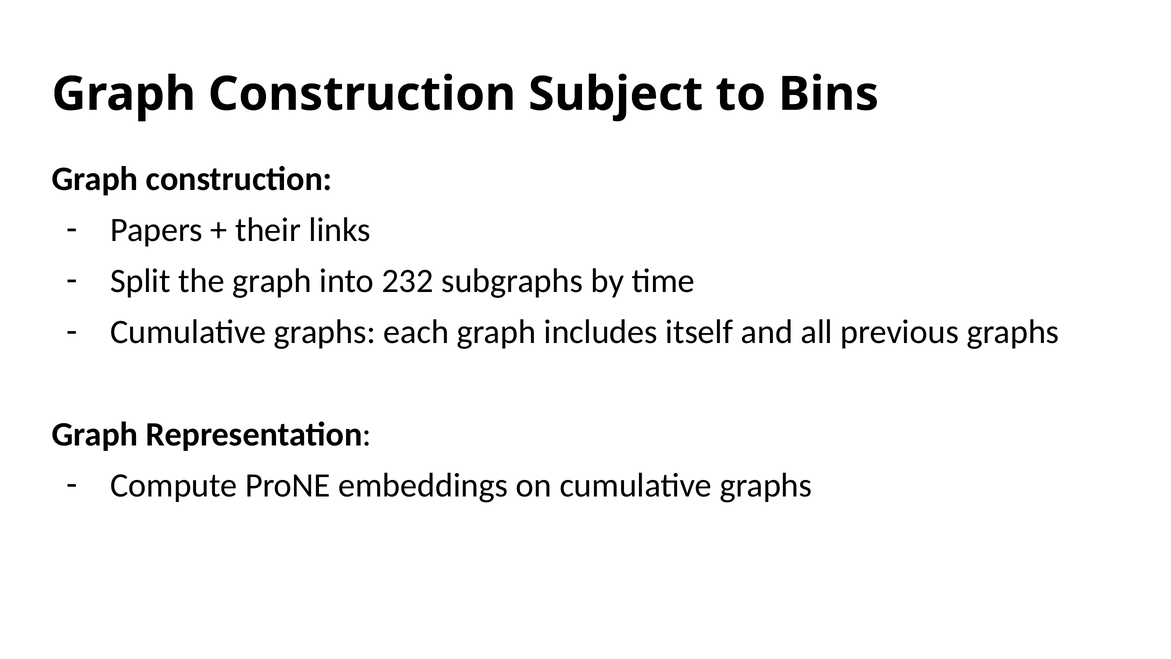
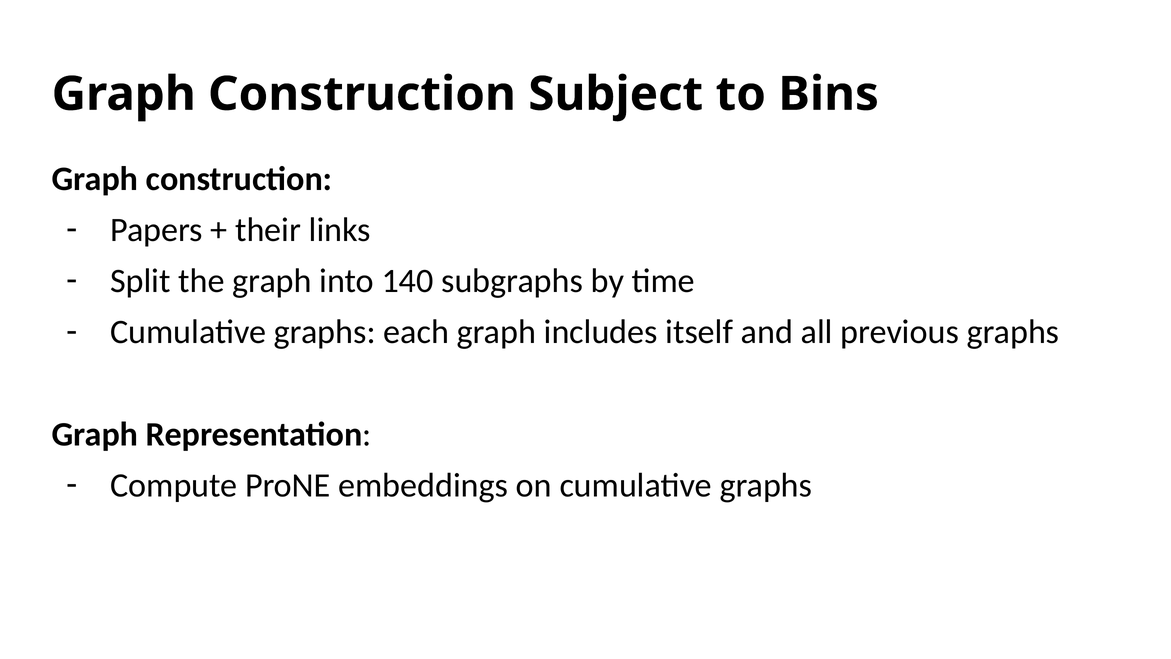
232: 232 -> 140
